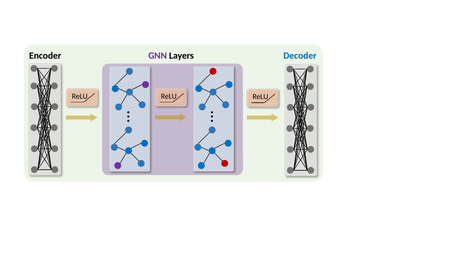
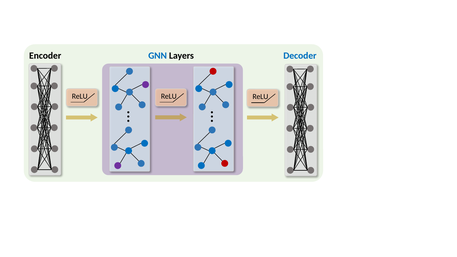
GNN colour: purple -> blue
